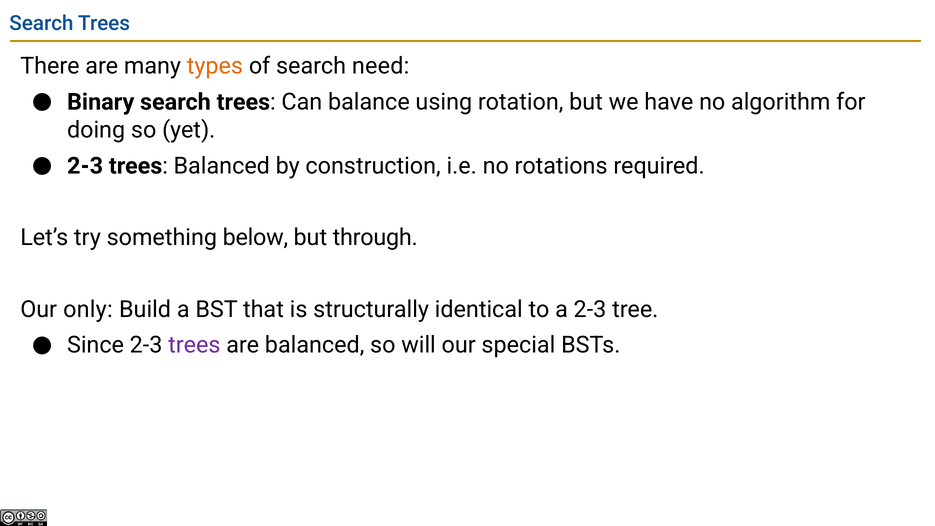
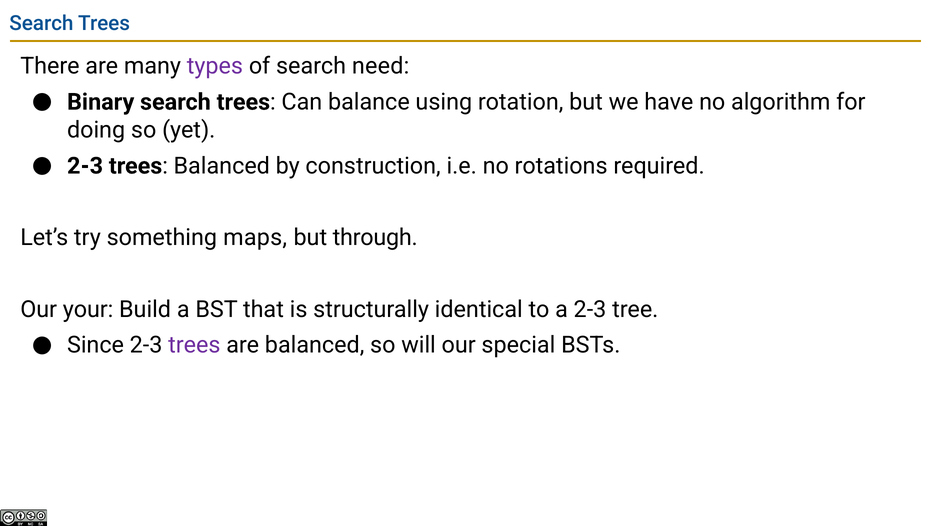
types colour: orange -> purple
below: below -> maps
only: only -> your
